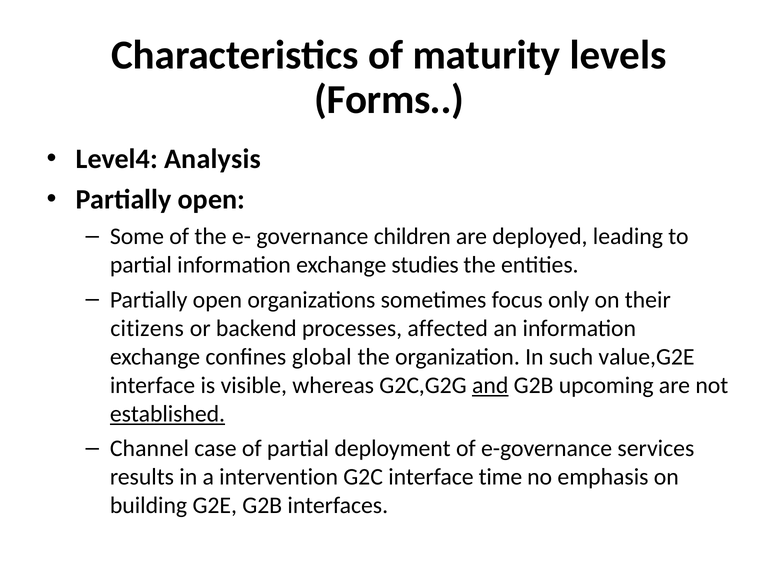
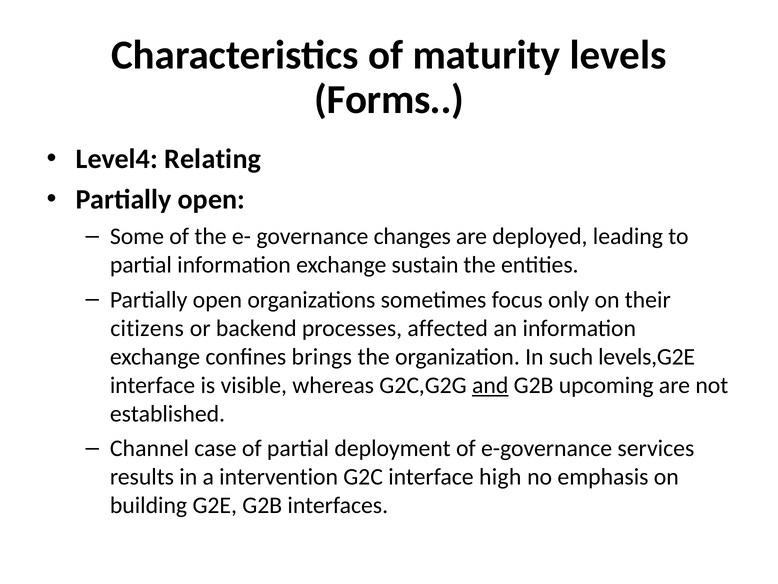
Analysis: Analysis -> Relating
children: children -> changes
studies: studies -> sustain
global: global -> brings
value,G2E: value,G2E -> levels,G2E
established underline: present -> none
time: time -> high
